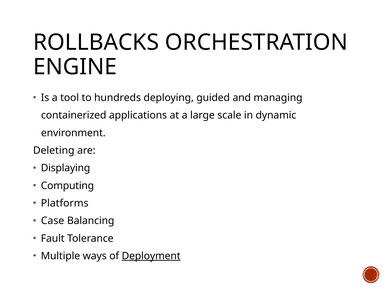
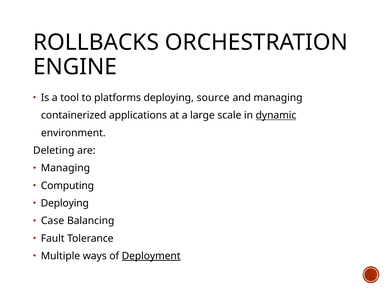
hundreds: hundreds -> platforms
guided: guided -> source
dynamic underline: none -> present
Displaying at (66, 168): Displaying -> Managing
Platforms at (65, 203): Platforms -> Deploying
